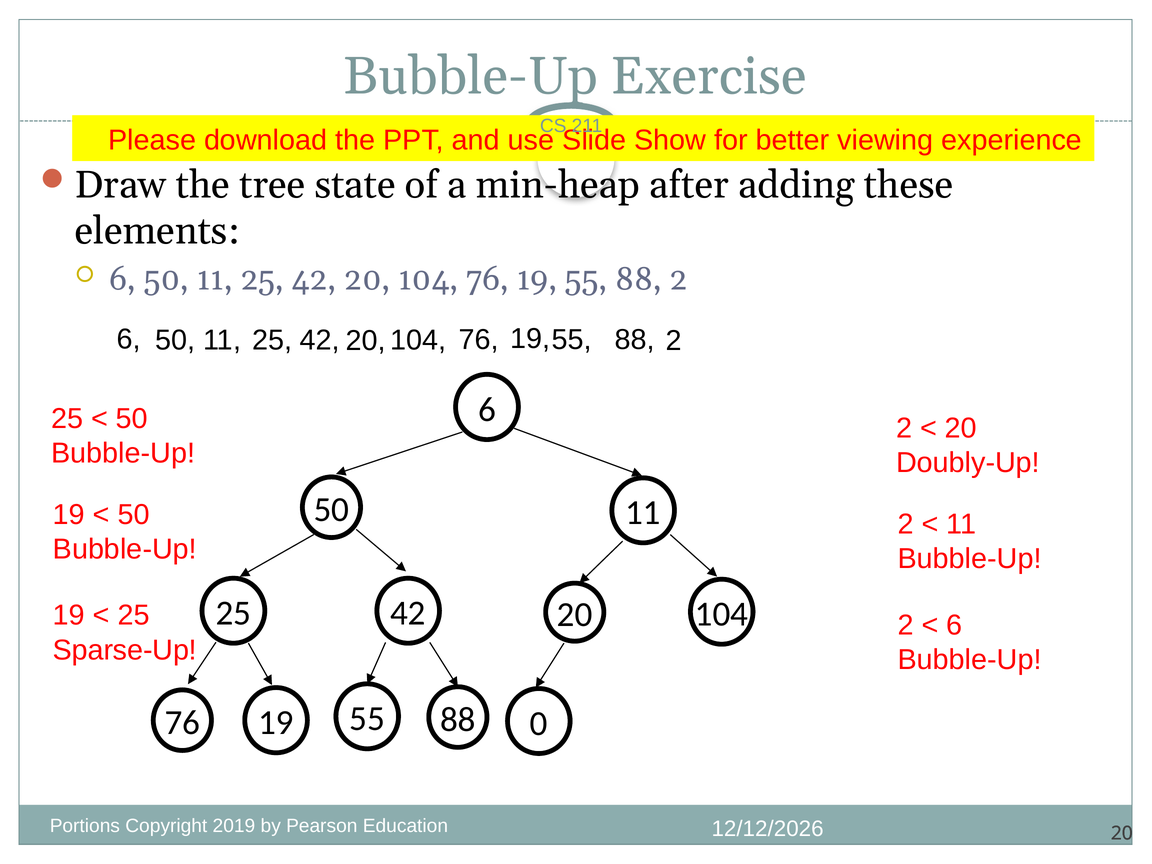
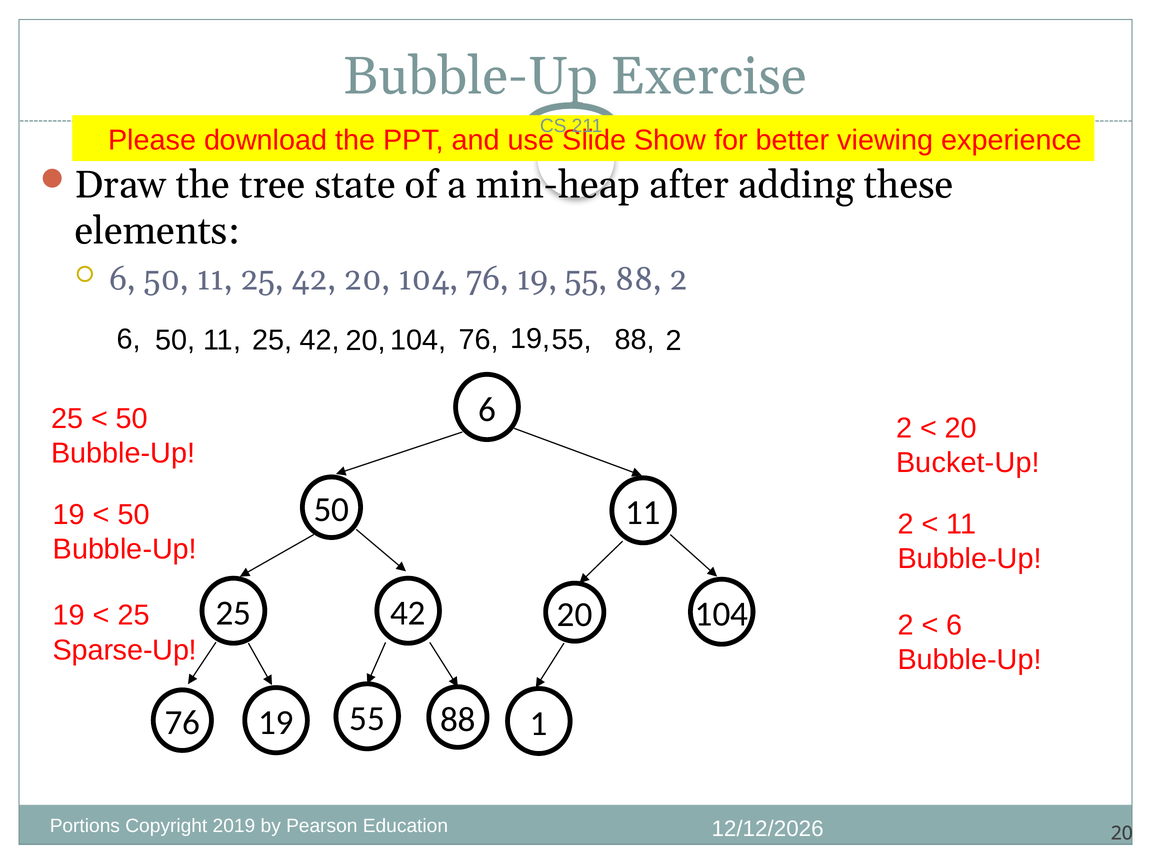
Doubly-Up: Doubly-Up -> Bucket-Up
0: 0 -> 1
